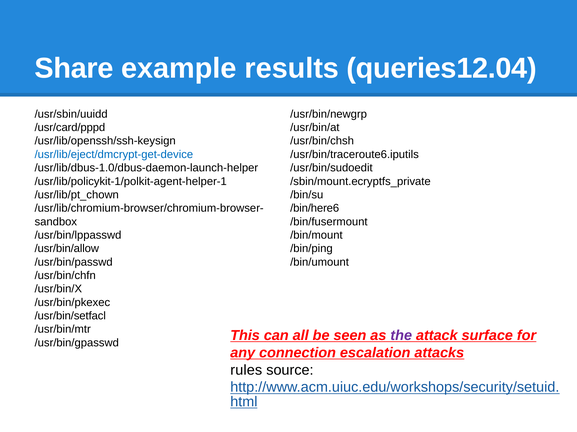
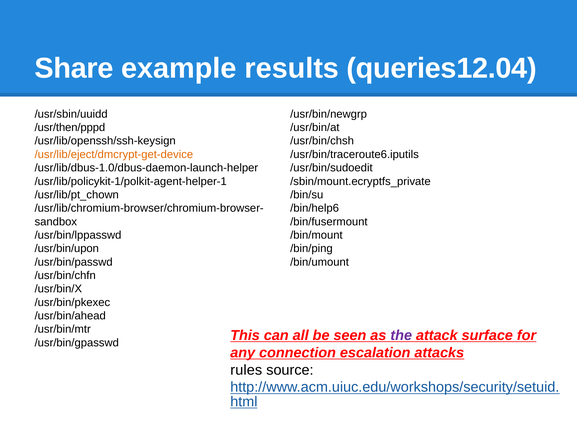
/usr/card/pppd: /usr/card/pppd -> /usr/then/pppd
/usr/lib/eject/dmcrypt-get-device colour: blue -> orange
/bin/here6: /bin/here6 -> /bin/help6
/usr/bin/allow: /usr/bin/allow -> /usr/bin/upon
/usr/bin/setfacl: /usr/bin/setfacl -> /usr/bin/ahead
